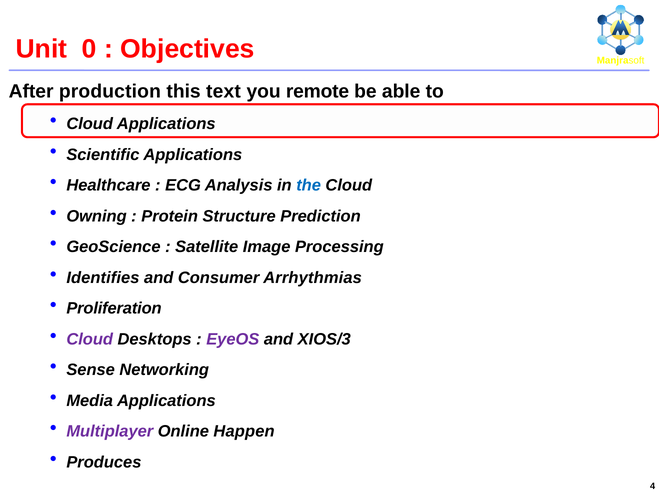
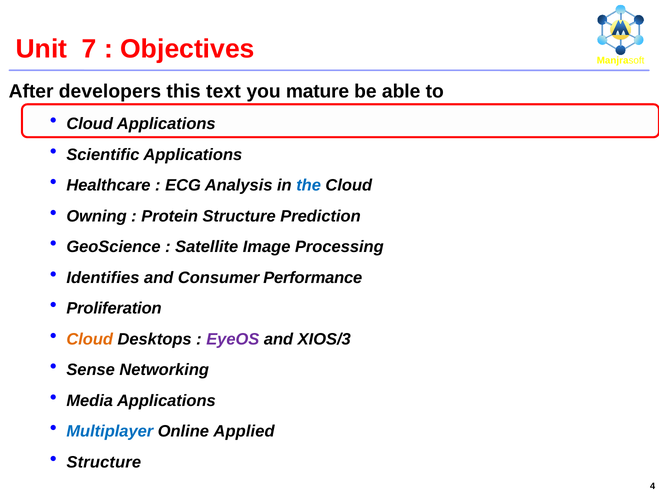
0: 0 -> 7
production: production -> developers
remote: remote -> mature
Arrhythmias: Arrhythmias -> Performance
Cloud at (90, 339) colour: purple -> orange
Multiplayer colour: purple -> blue
Happen: Happen -> Applied
Produces at (104, 462): Produces -> Structure
